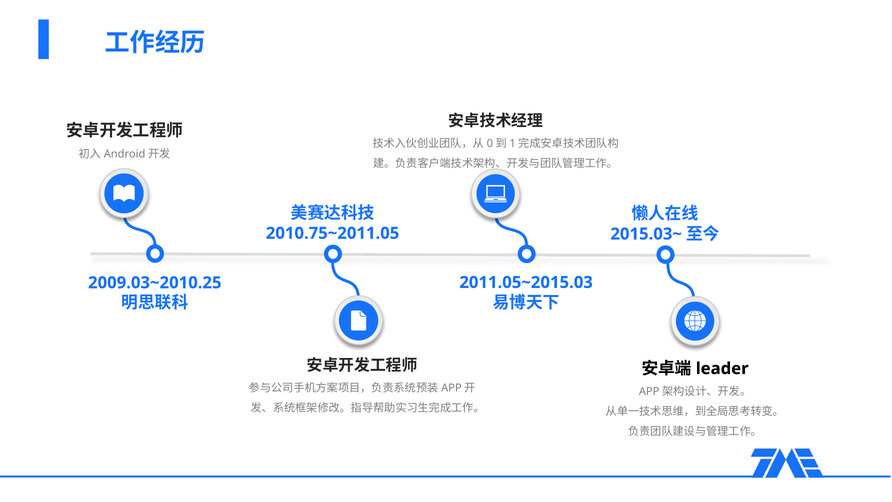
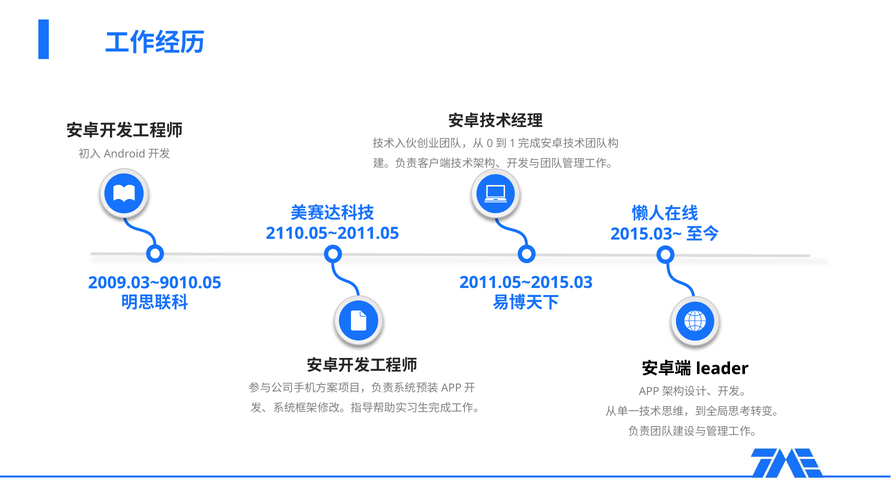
2010.75~2011.05: 2010.75~2011.05 -> 2110.05~2011.05
2009.03~2010.25: 2009.03~2010.25 -> 2009.03~9010.05
